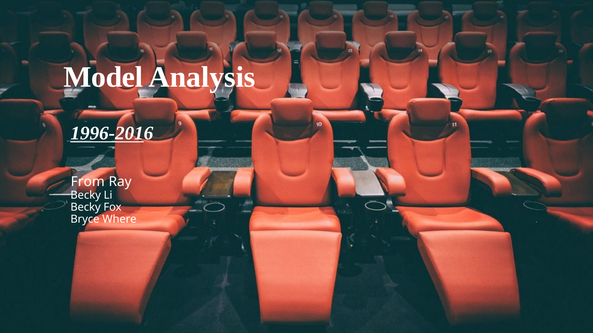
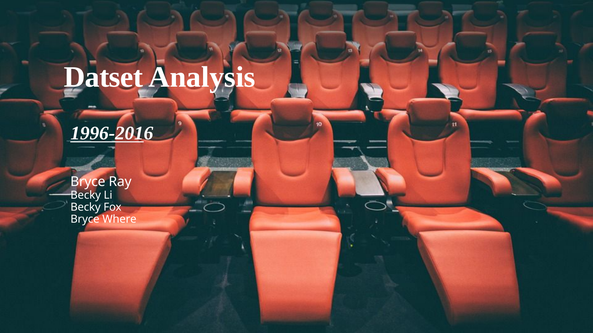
Model: Model -> Datset
From at (88, 182): From -> Bryce
